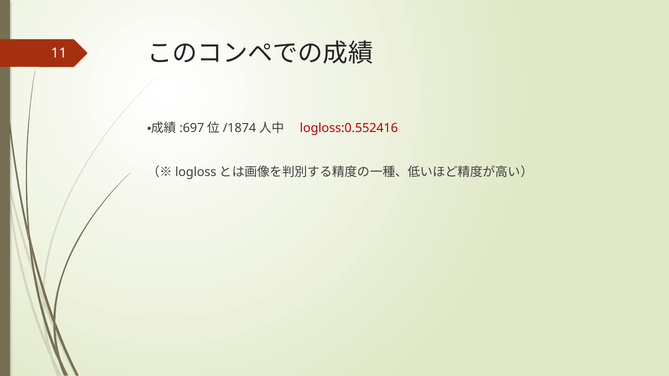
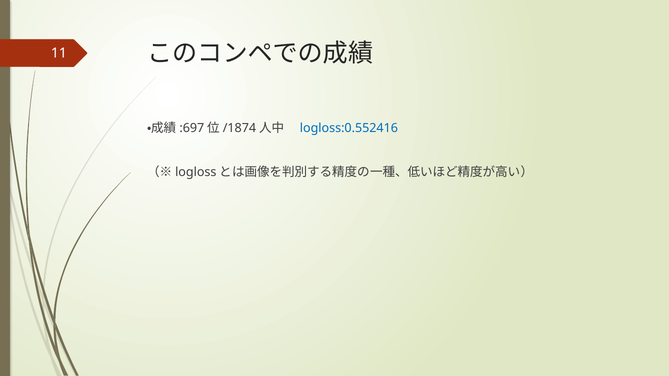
logloss:0.552416 colour: red -> blue
